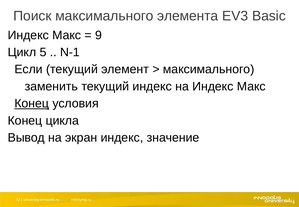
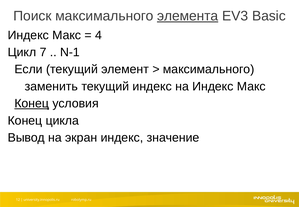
элемента underline: none -> present
9: 9 -> 4
5: 5 -> 7
